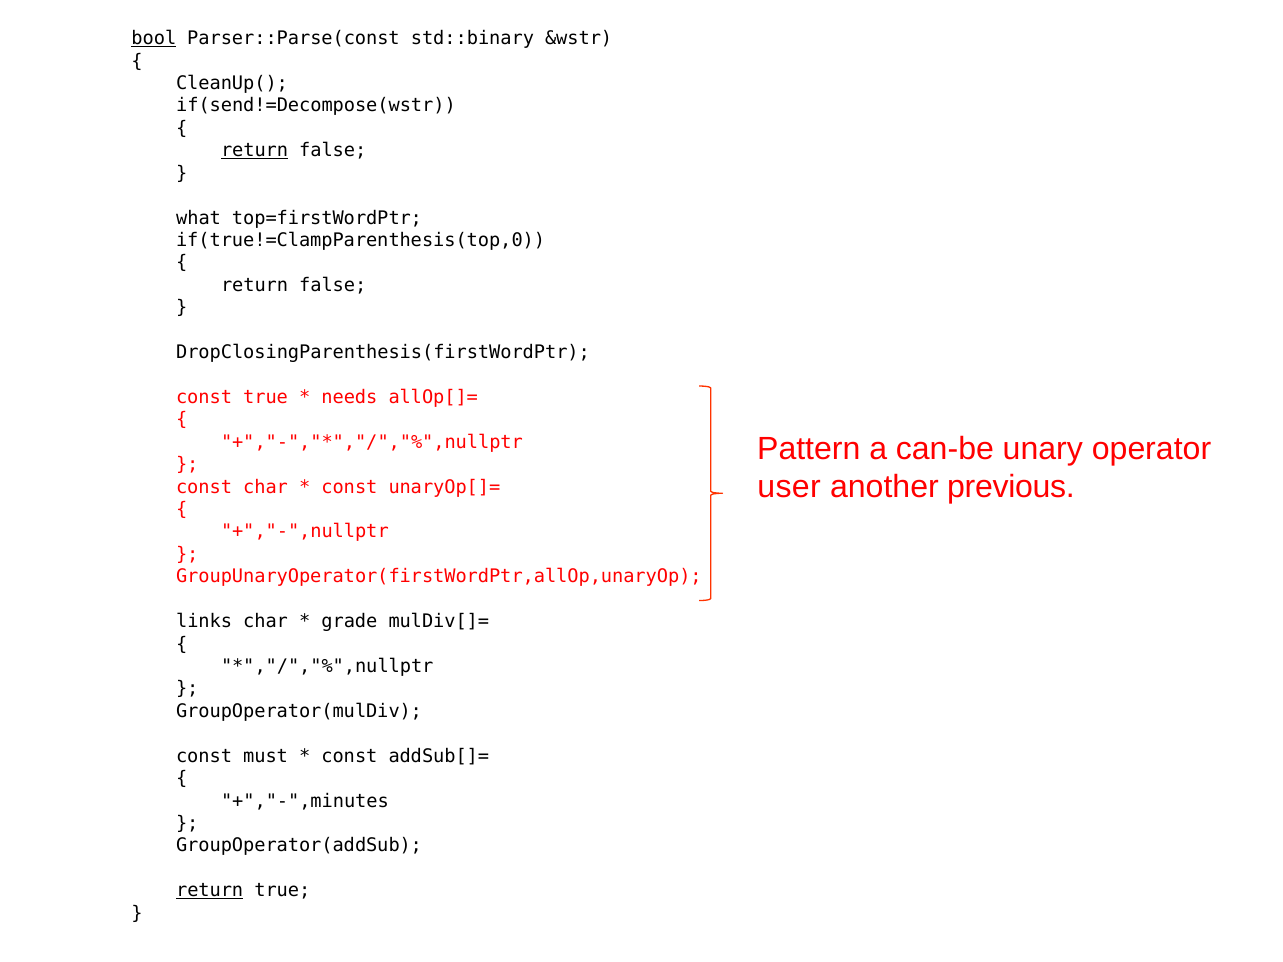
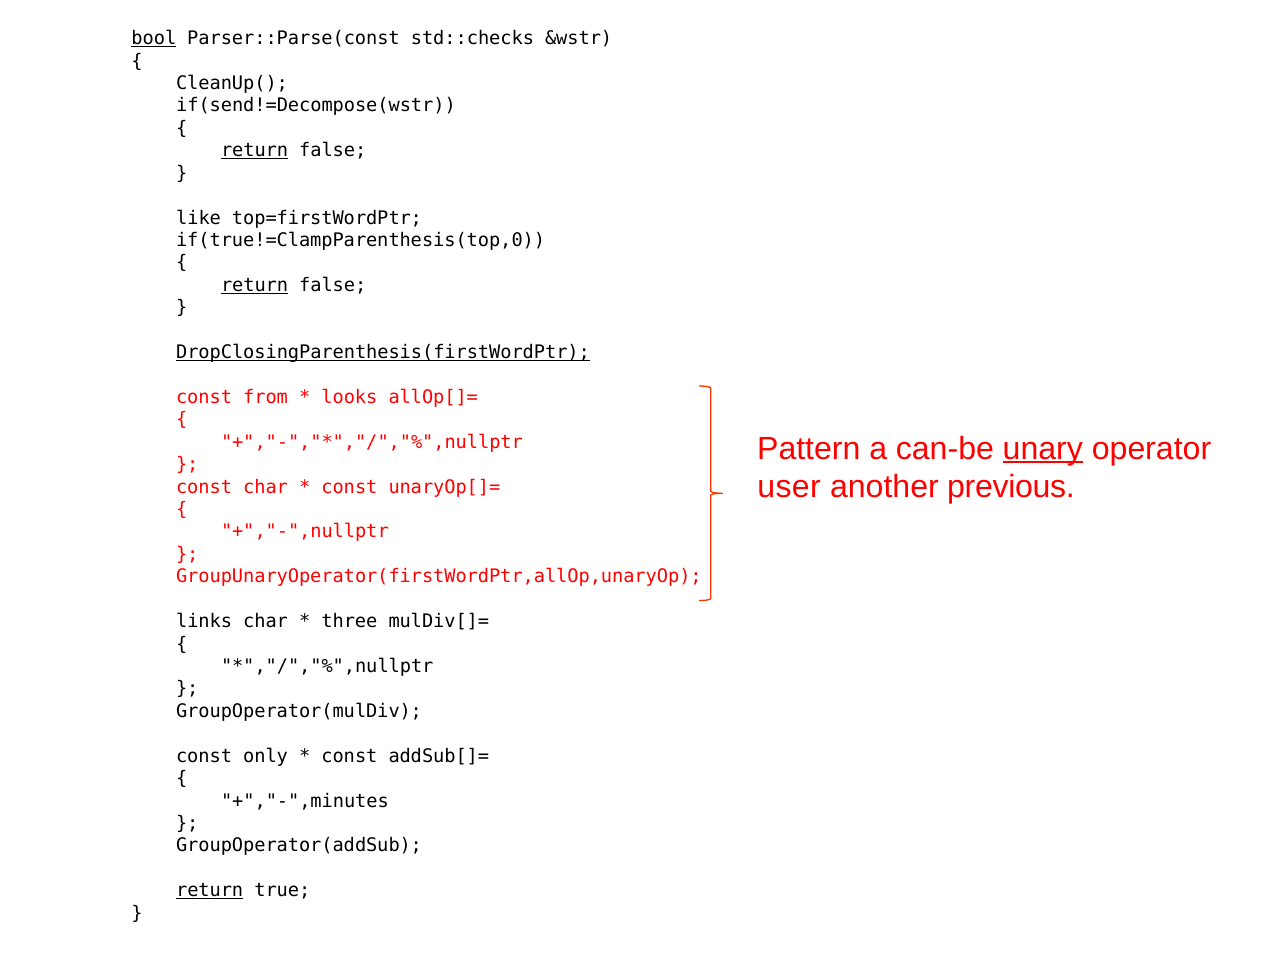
std::binary: std::binary -> std::checks
what: what -> like
return at (255, 285) underline: none -> present
DropClosingParenthesis(firstWordPtr underline: none -> present
const true: true -> from
needs: needs -> looks
unary underline: none -> present
grade: grade -> three
must: must -> only
